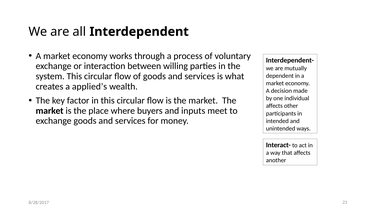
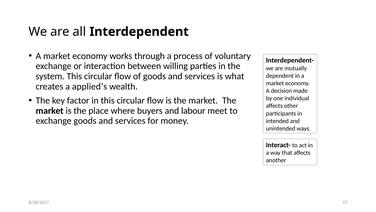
inputs: inputs -> labour
